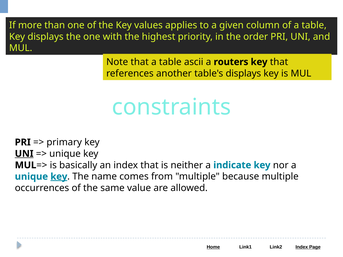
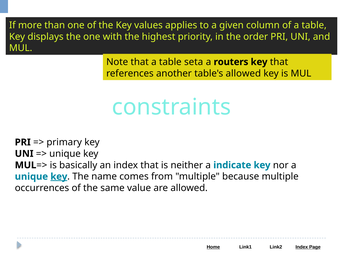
ascii: ascii -> seta
table's displays: displays -> allowed
UNI at (24, 154) underline: present -> none
